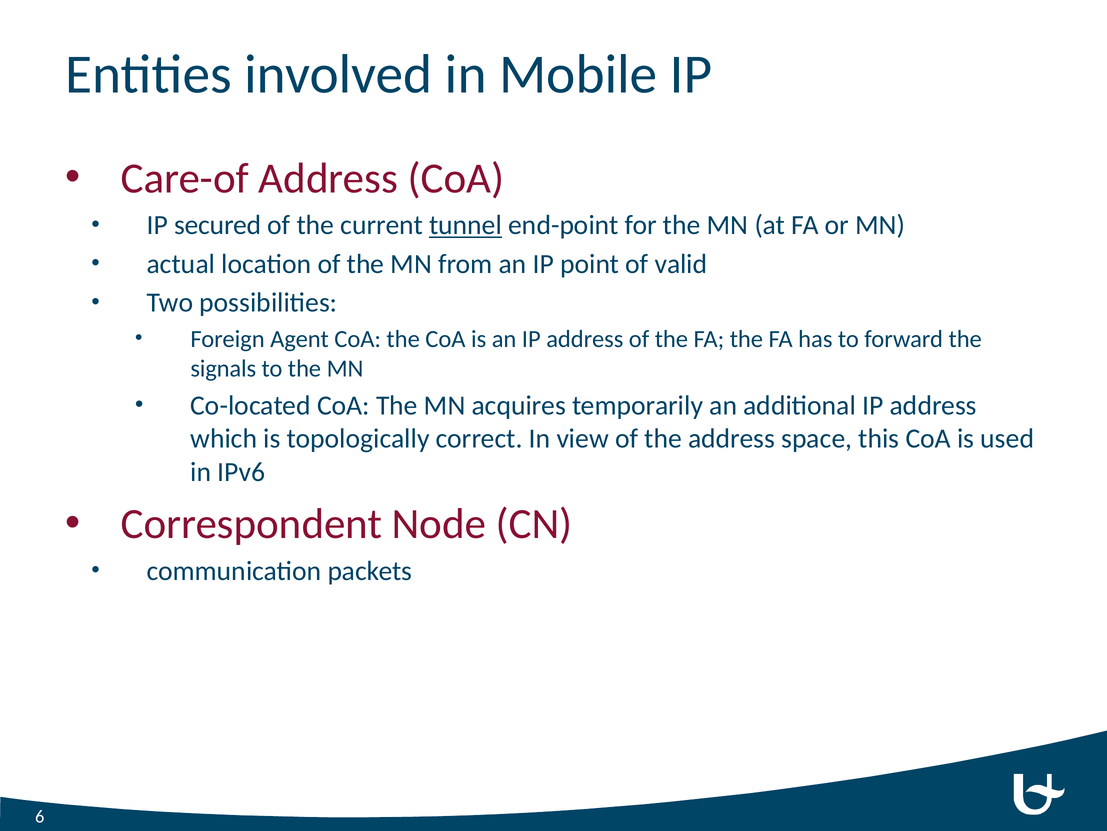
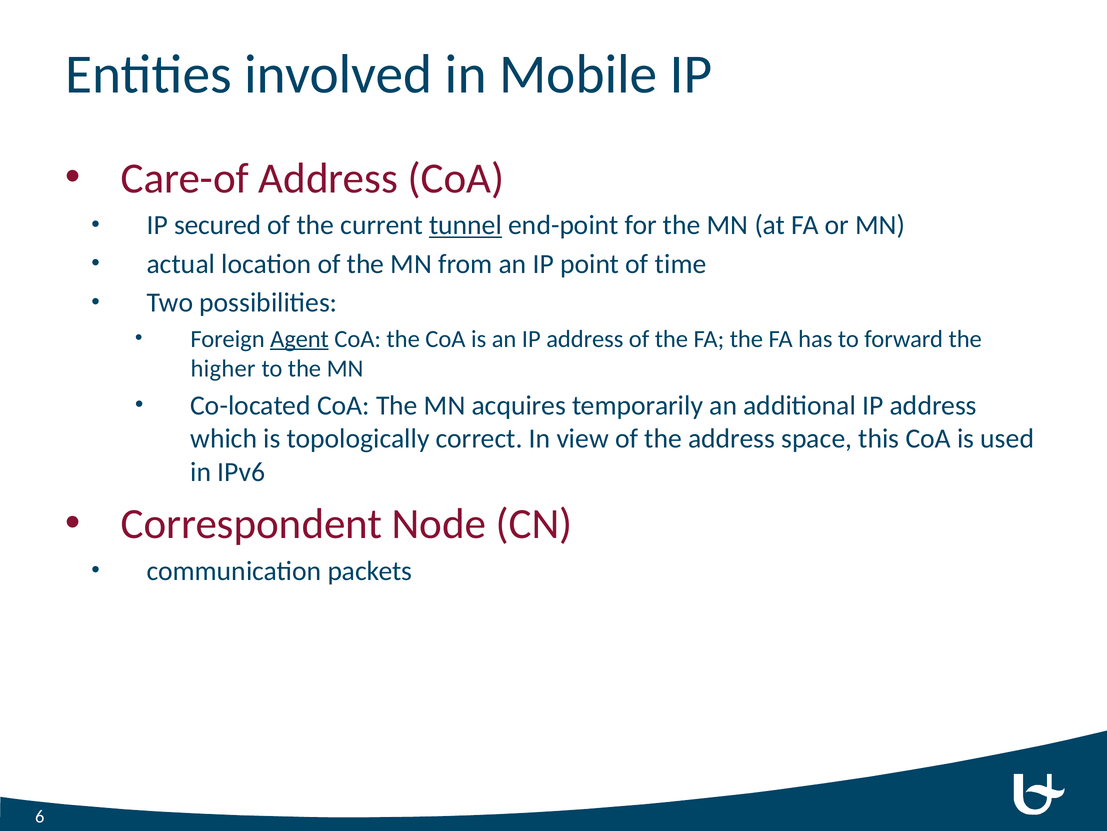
valid: valid -> time
Agent underline: none -> present
signals: signals -> higher
